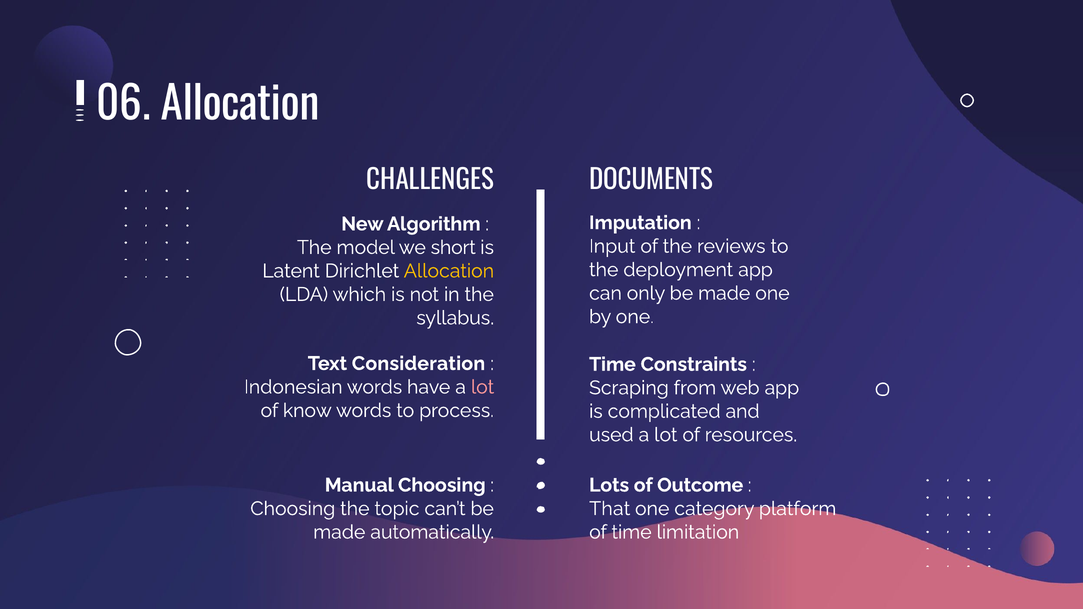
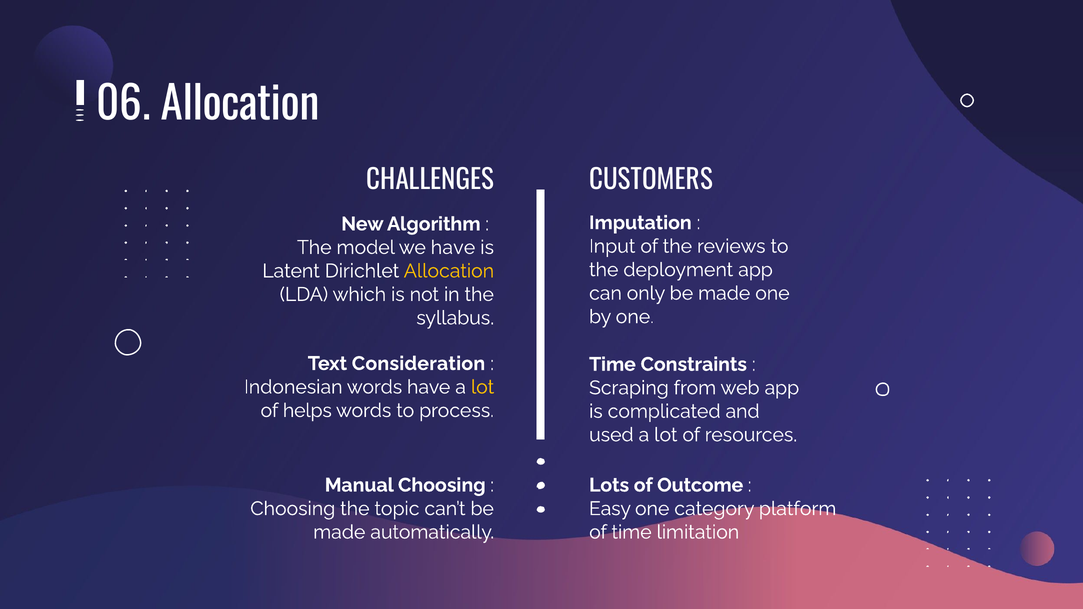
DOCUMENTS: DOCUMENTS -> CUSTOMERS
we short: short -> have
lot at (483, 387) colour: pink -> yellow
know: know -> helps
That: That -> Easy
